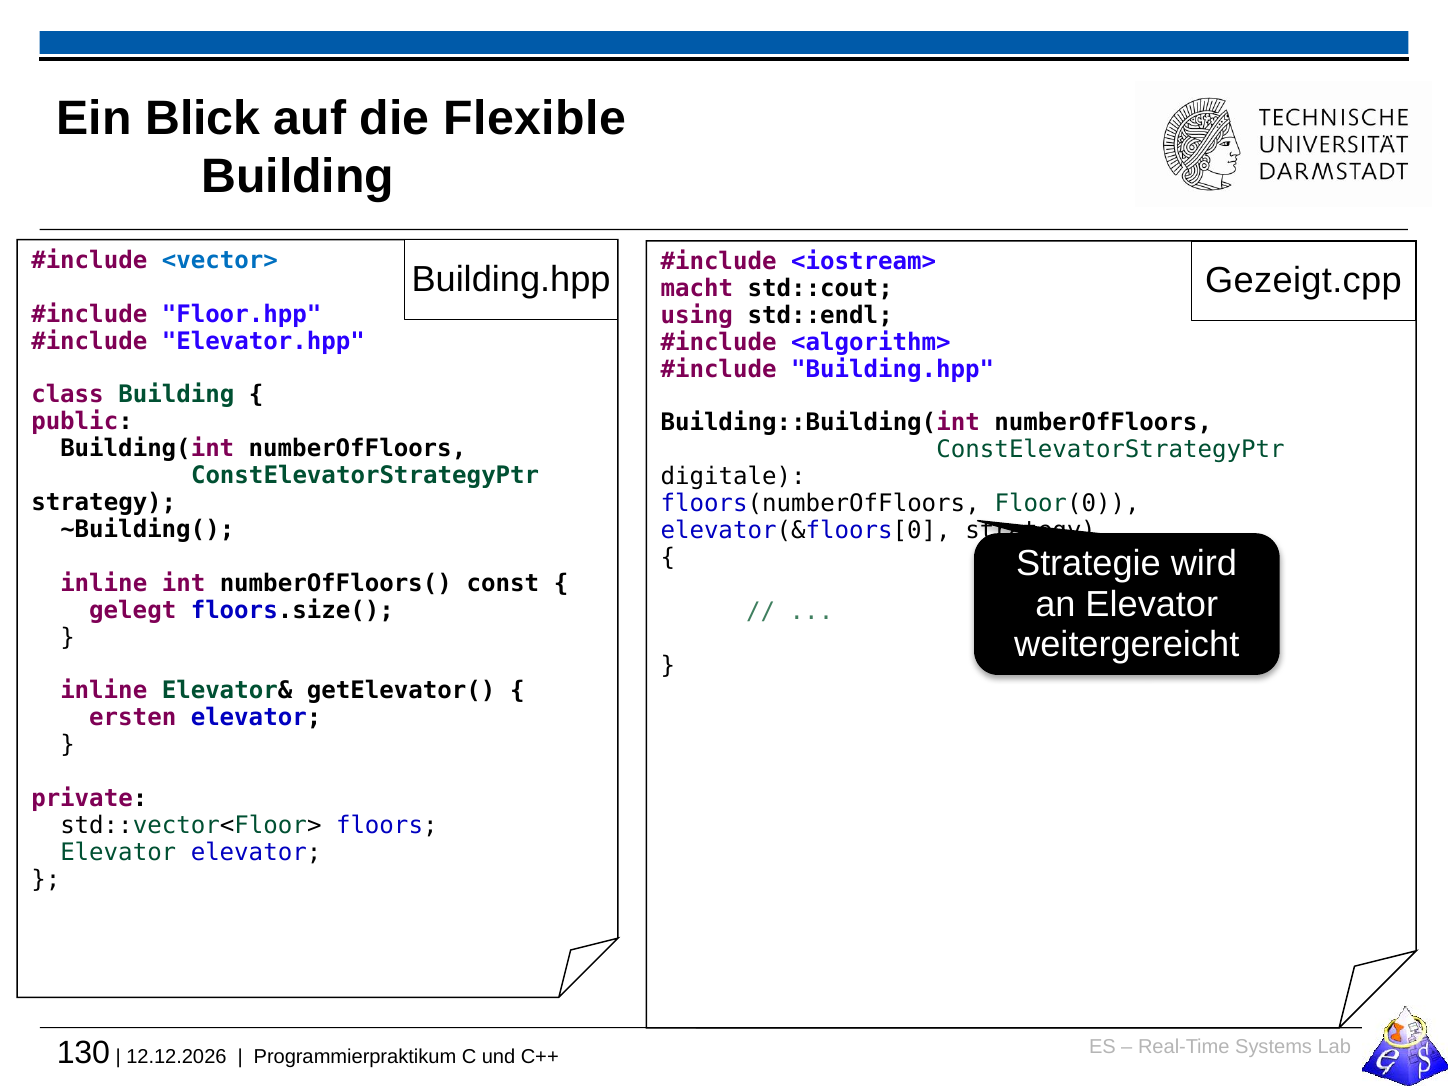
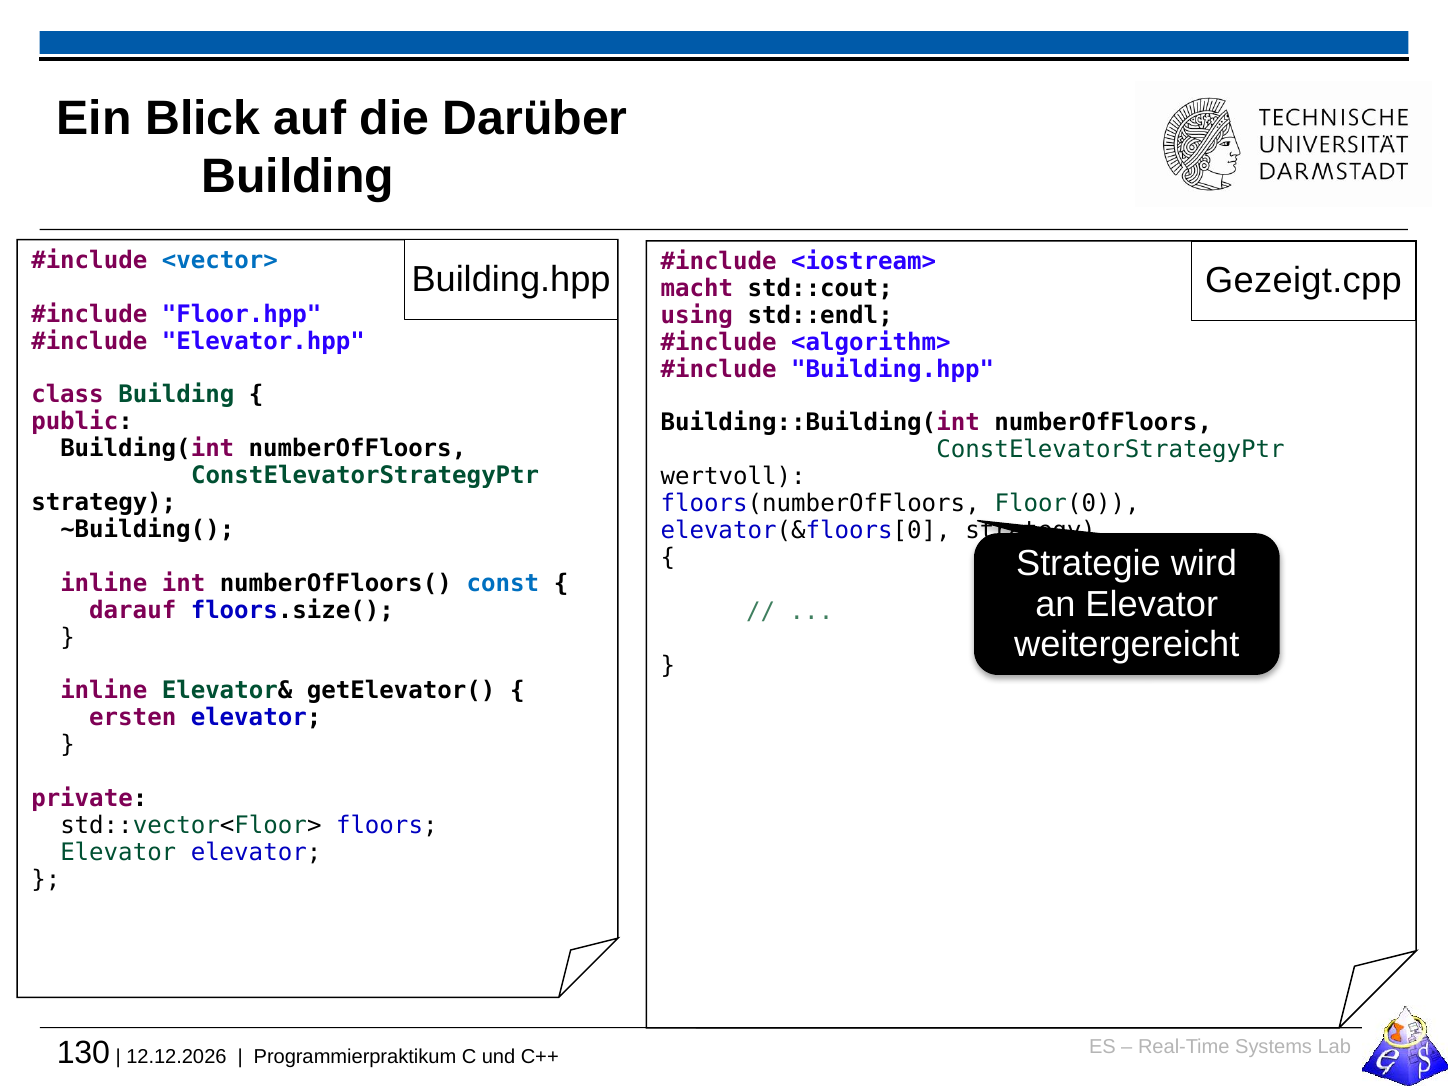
Flexible: Flexible -> Darüber
digitale: digitale -> wertvoll
const colour: black -> blue
gelegt: gelegt -> darauf
